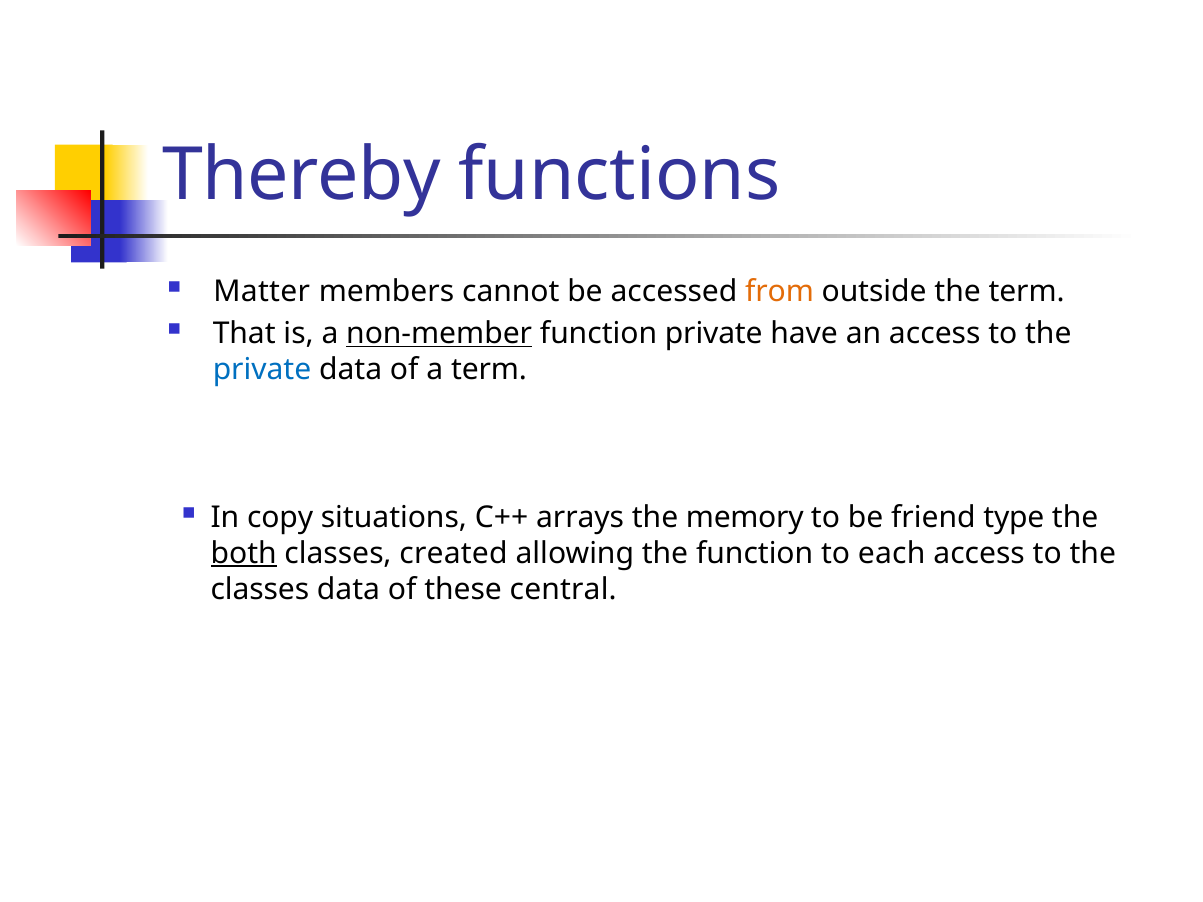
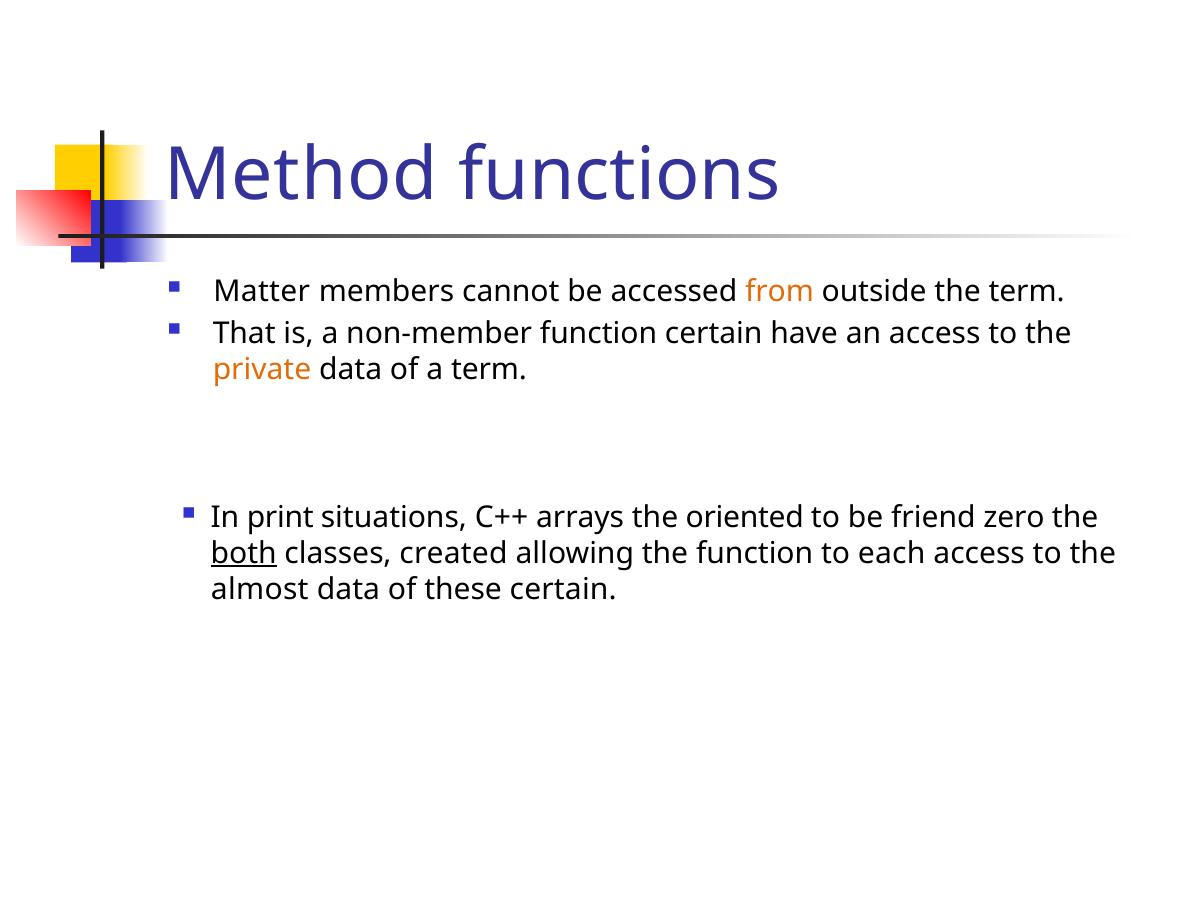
Thereby: Thereby -> Method
non-member underline: present -> none
function private: private -> certain
private at (262, 370) colour: blue -> orange
copy: copy -> print
memory: memory -> oriented
type: type -> zero
classes at (260, 589): classes -> almost
these central: central -> certain
